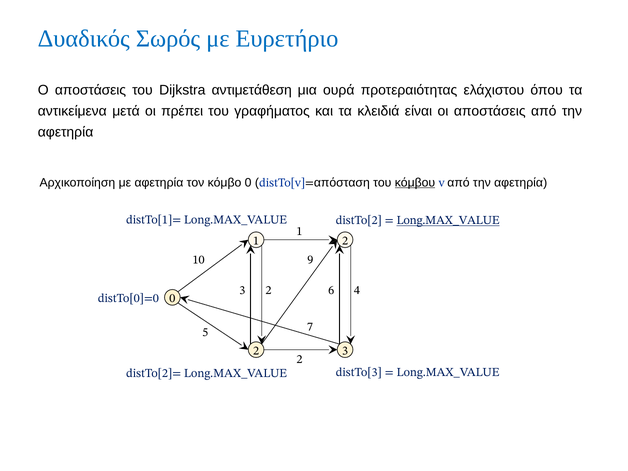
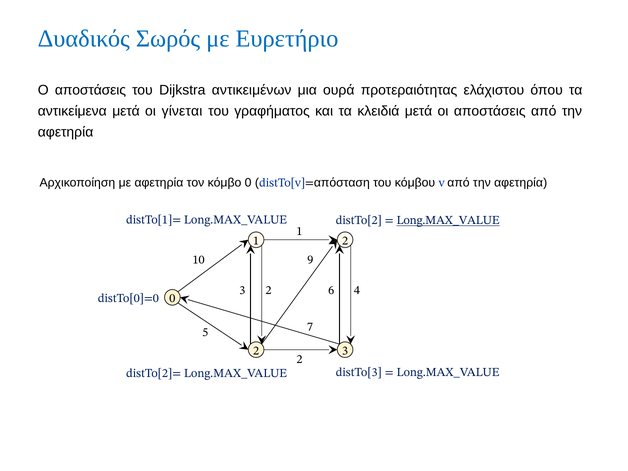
αντιμετάθεση: αντιμετάθεση -> αντικειμένων
πρέπει: πρέπει -> γίνεται
κλειδιά είναι: είναι -> μετά
κόμβου underline: present -> none
